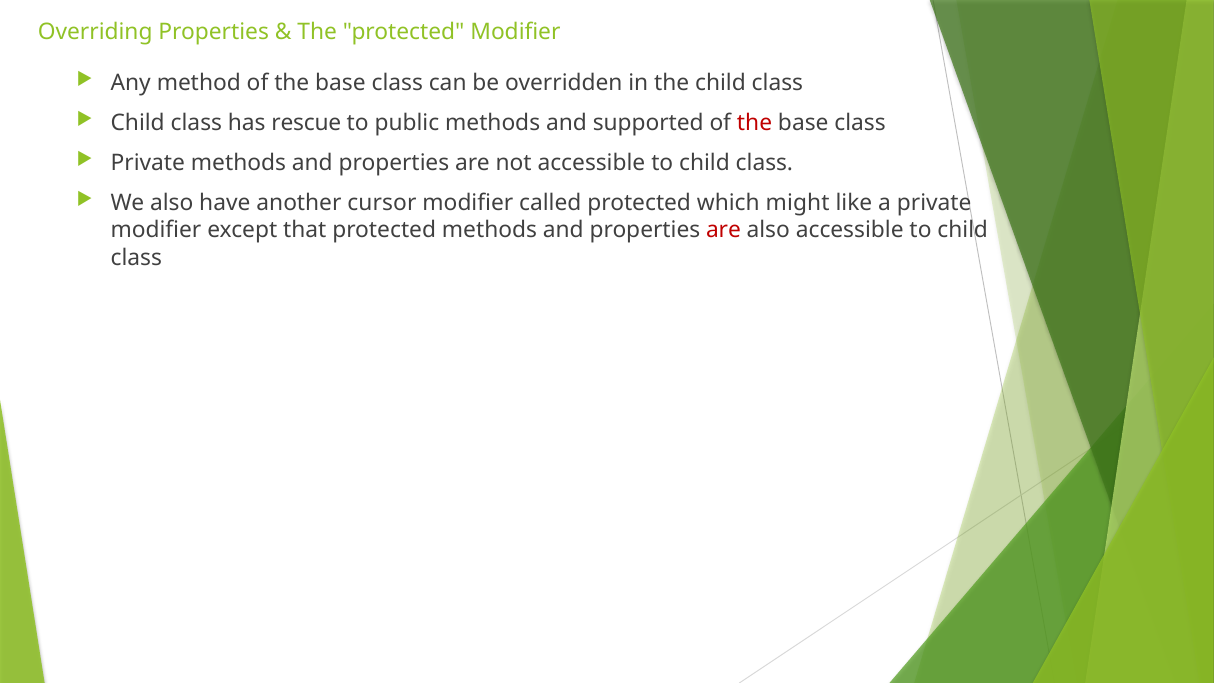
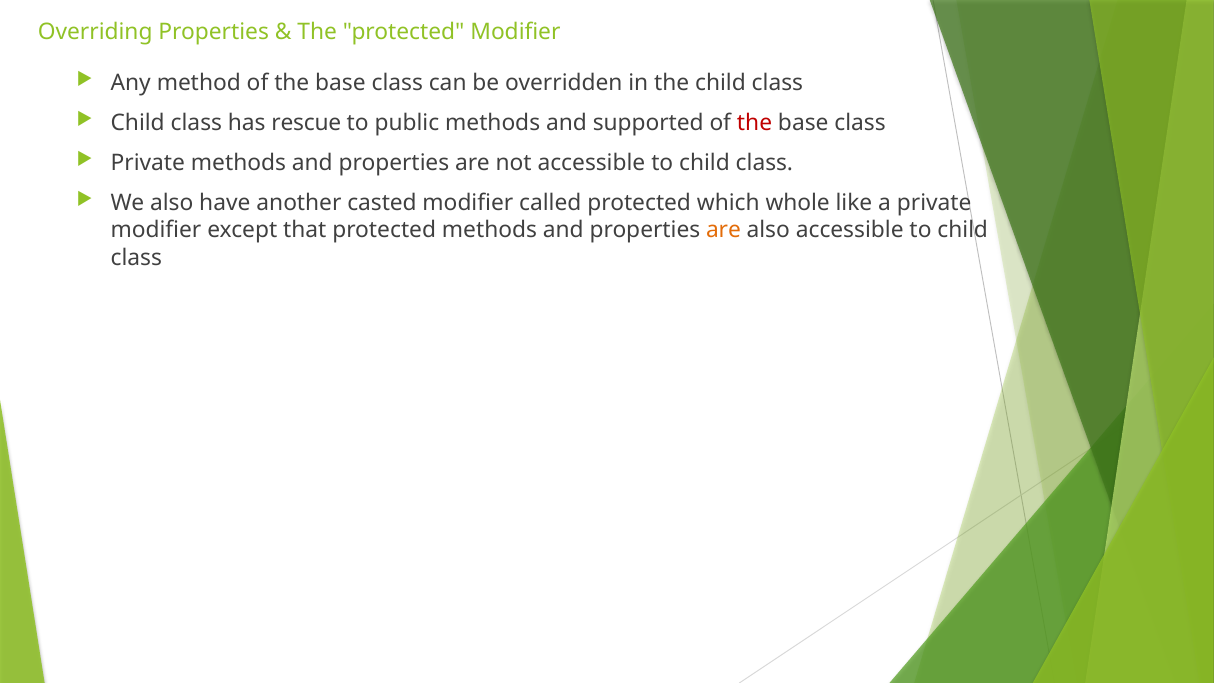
cursor: cursor -> casted
might: might -> whole
are at (723, 230) colour: red -> orange
